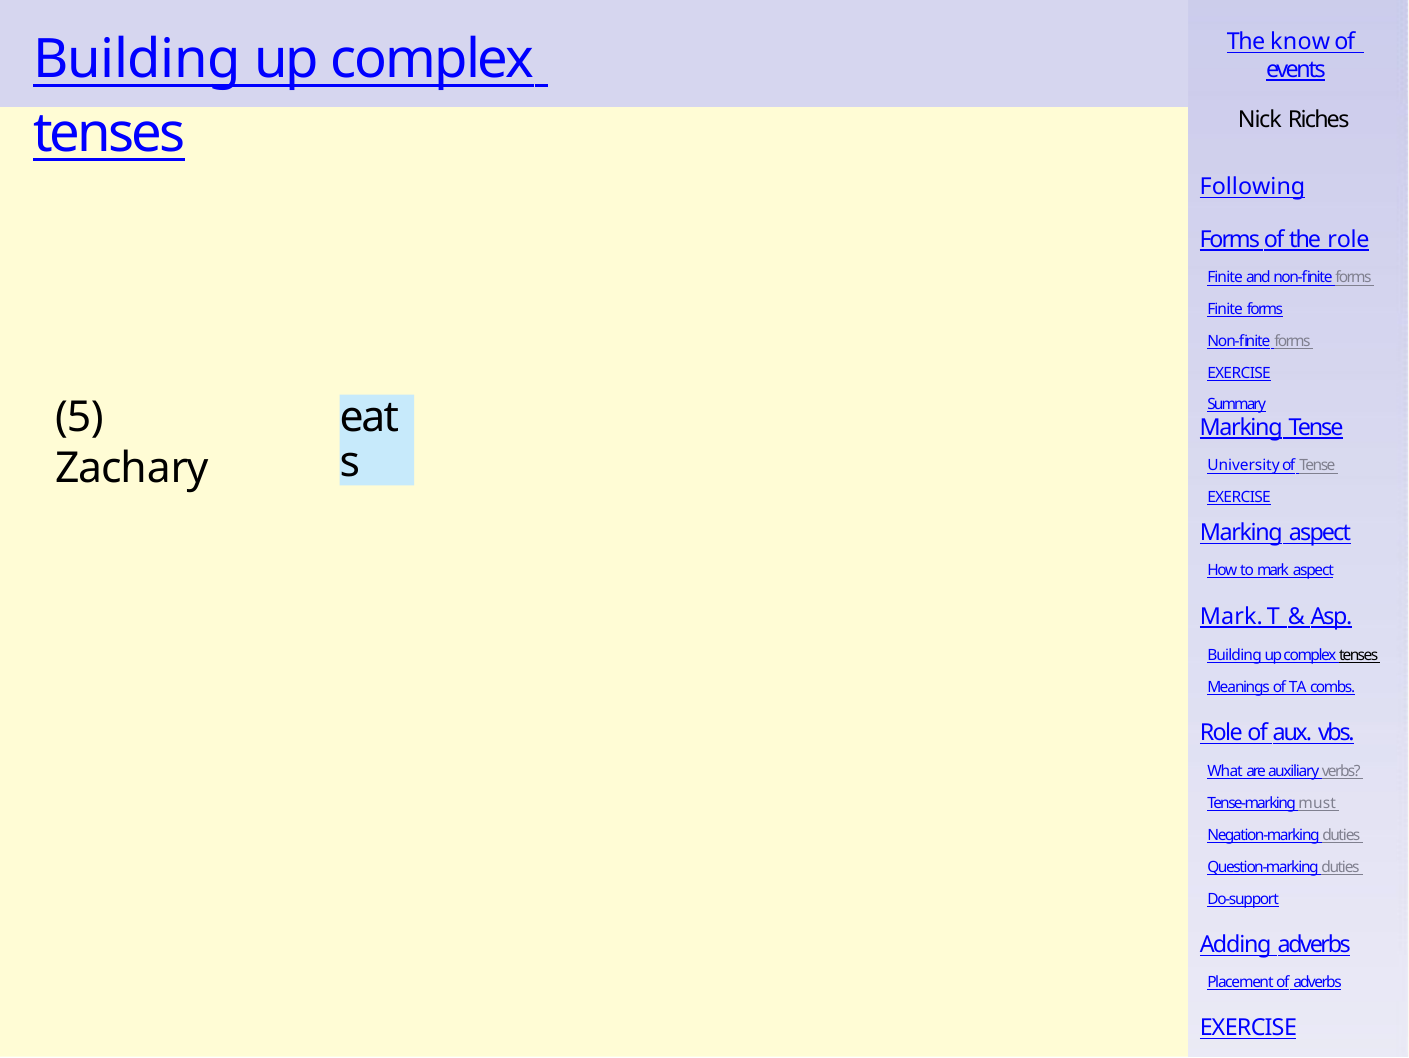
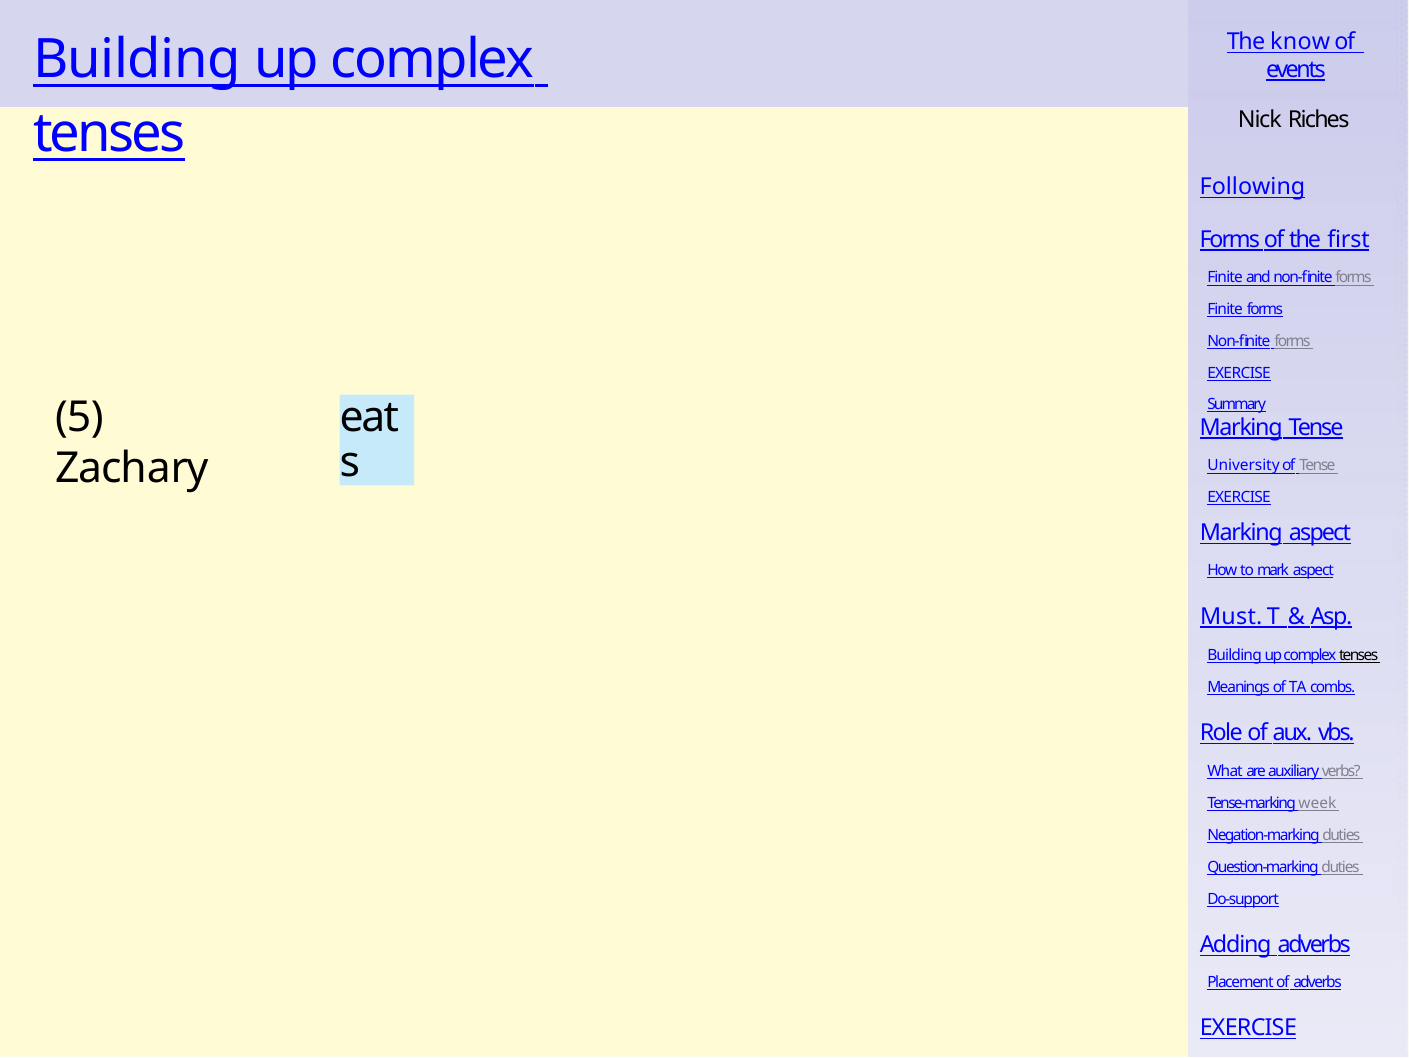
the role: role -> first
Mark at (1231, 616): Mark -> Must
must: must -> week
